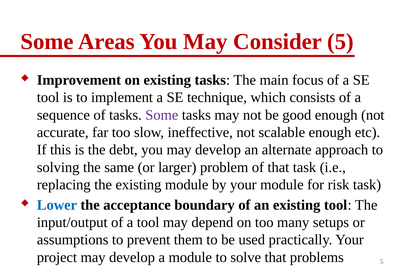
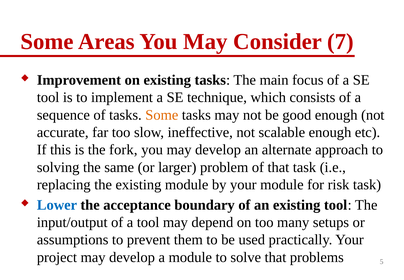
Consider 5: 5 -> 7
Some at (162, 115) colour: purple -> orange
debt: debt -> fork
